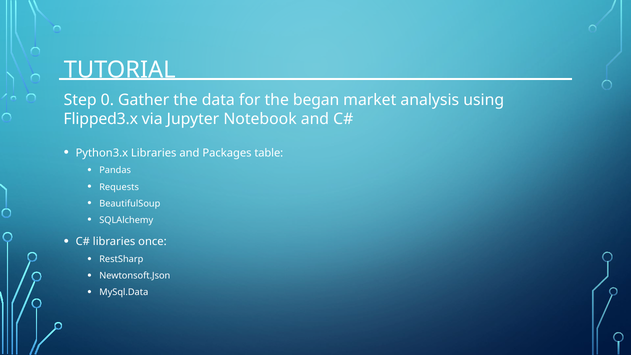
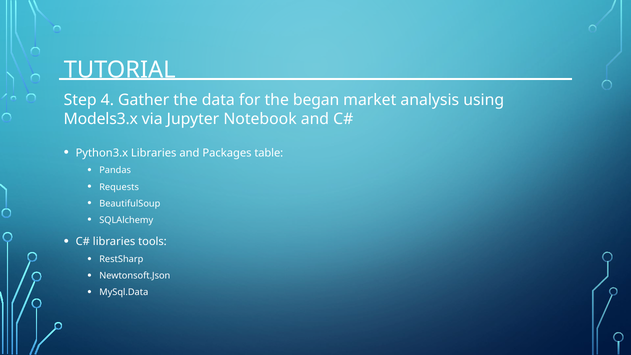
0: 0 -> 4
Flipped3.x: Flipped3.x -> Models3.x
once: once -> tools
